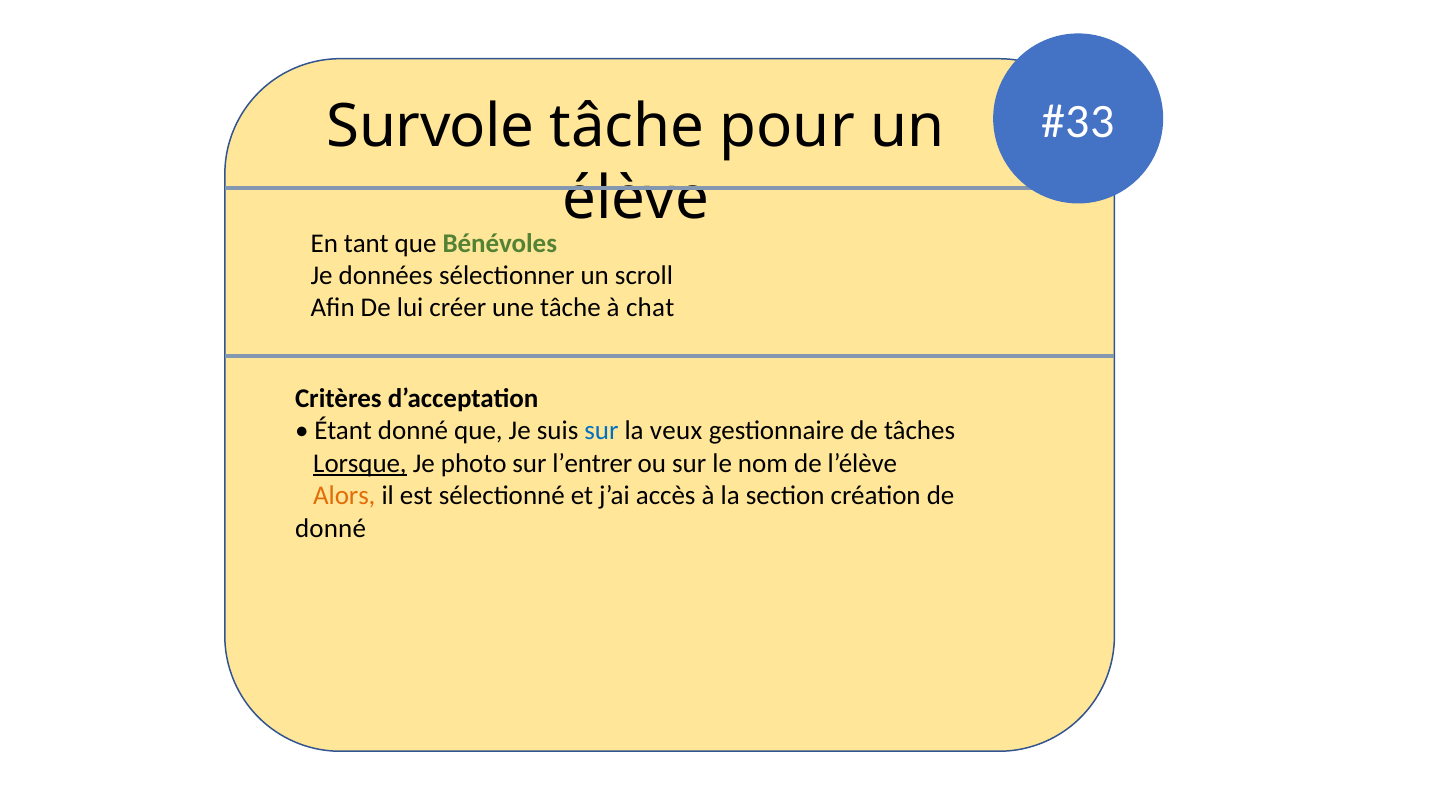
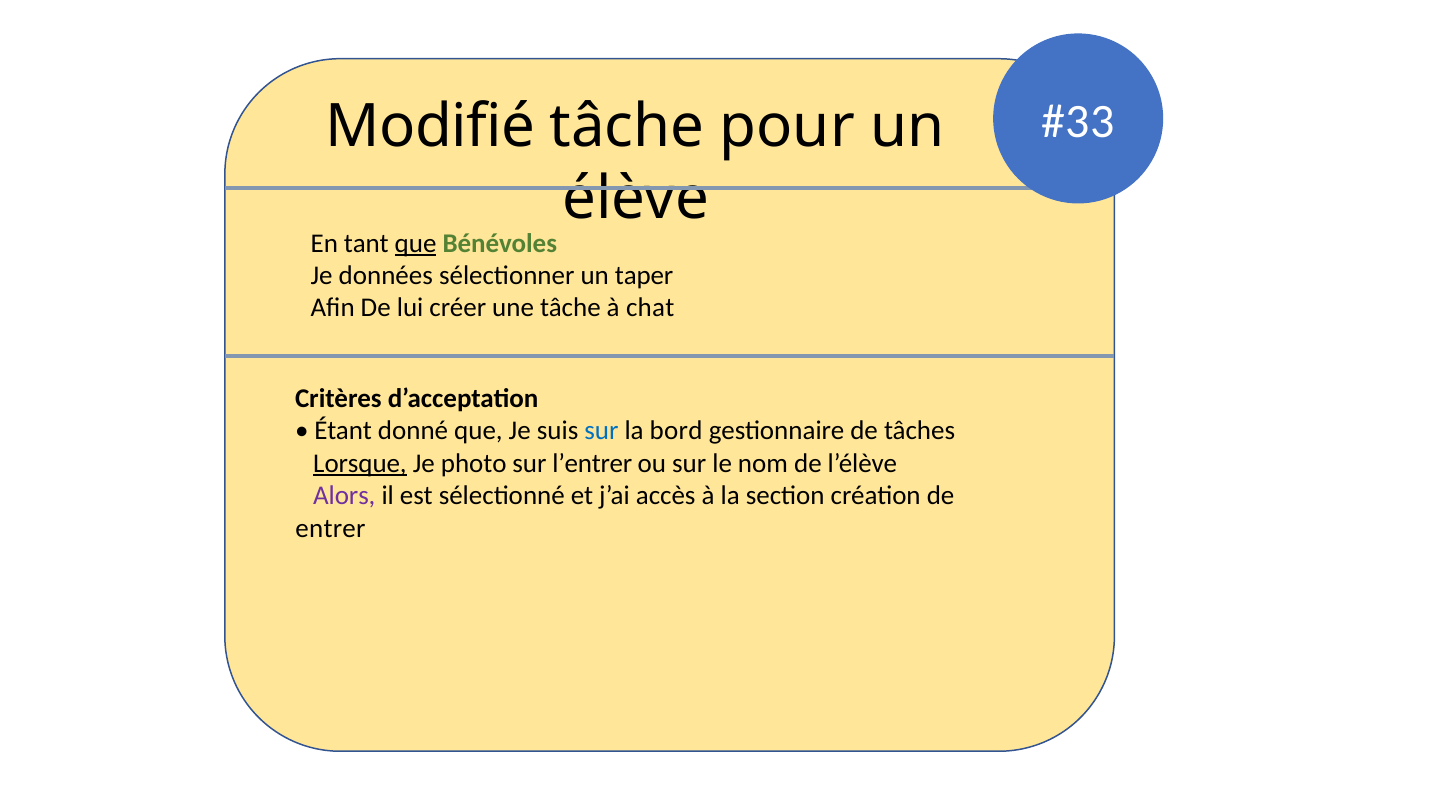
Survole: Survole -> Modifié
que at (416, 243) underline: none -> present
scroll: scroll -> taper
veux: veux -> bord
Alors colour: orange -> purple
donné at (331, 528): donné -> entrer
